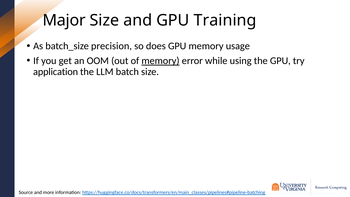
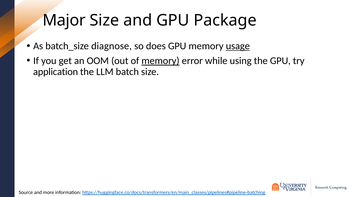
Training: Training -> Package
precision: precision -> diagnose
usage underline: none -> present
